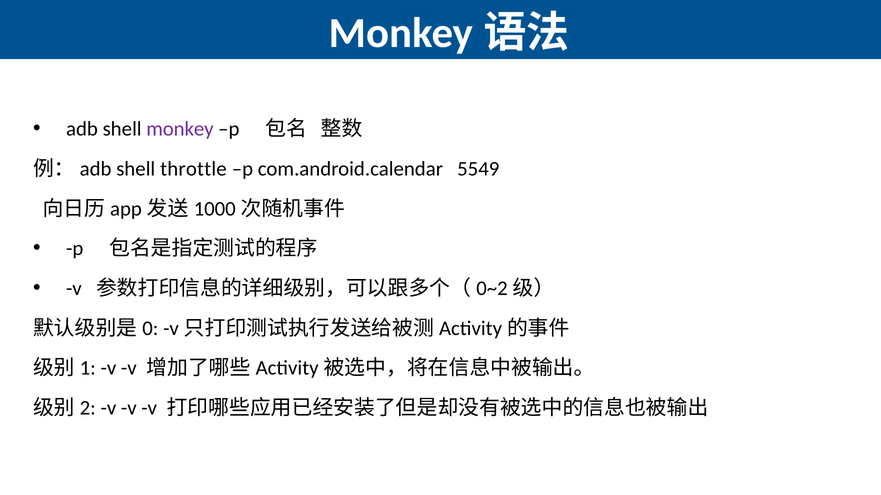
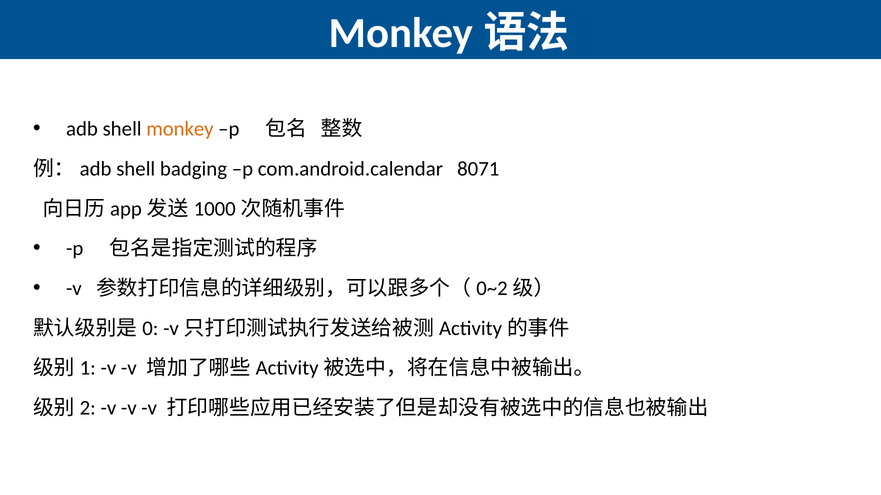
monkey colour: purple -> orange
throttle: throttle -> badging
5549: 5549 -> 8071
